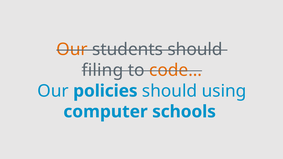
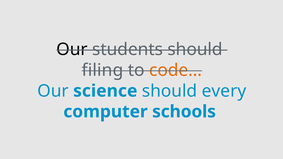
Our at (72, 50) colour: orange -> black
policies: policies -> science
using: using -> every
